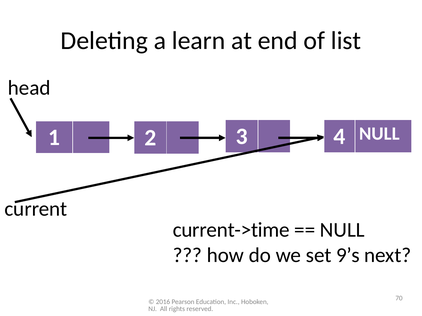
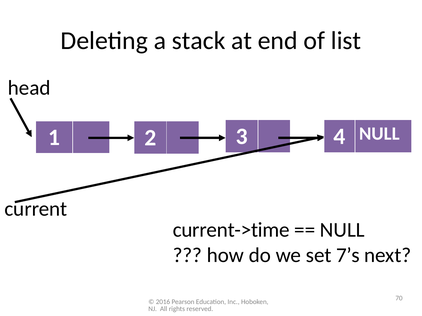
learn: learn -> stack
9’s: 9’s -> 7’s
